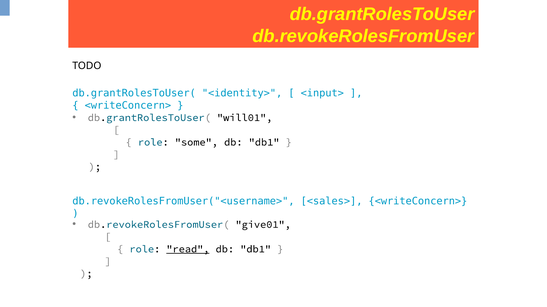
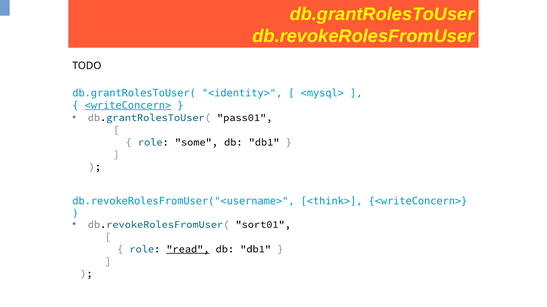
<input>: <input> -> <mysql>
<writeConcern> at (128, 106) underline: none -> present
will01: will01 -> pass01
<sales>: <sales> -> <think>
give01: give01 -> sort01
